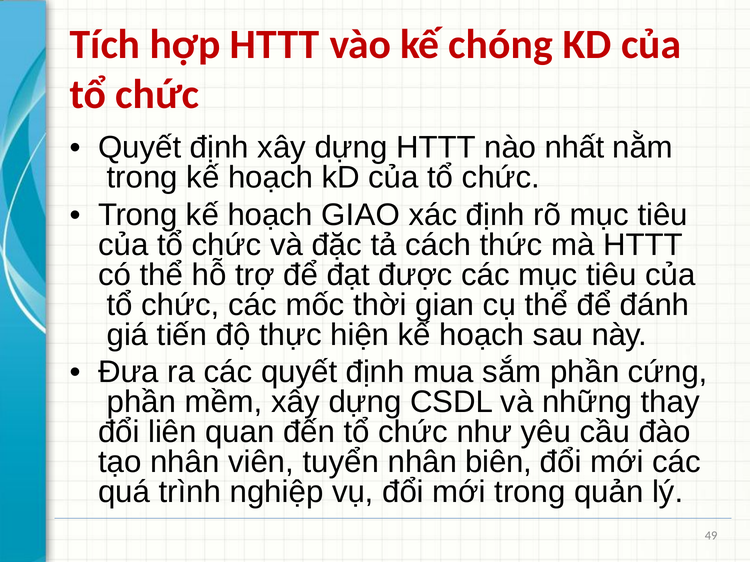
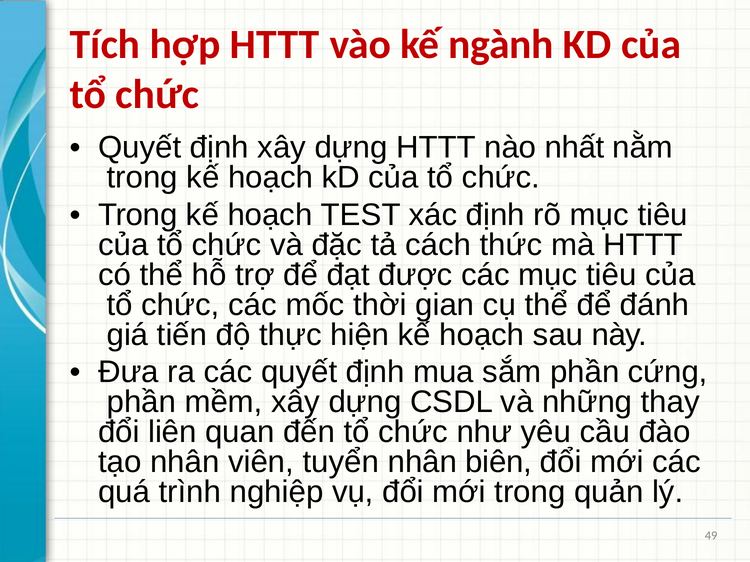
chóng: chóng -> ngành
GIAO: GIAO -> TEST
